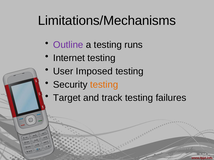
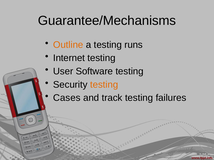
Limitations/Mechanisms: Limitations/Mechanisms -> Guarantee/Mechanisms
Outline colour: purple -> orange
Imposed: Imposed -> Software
Target: Target -> Cases
